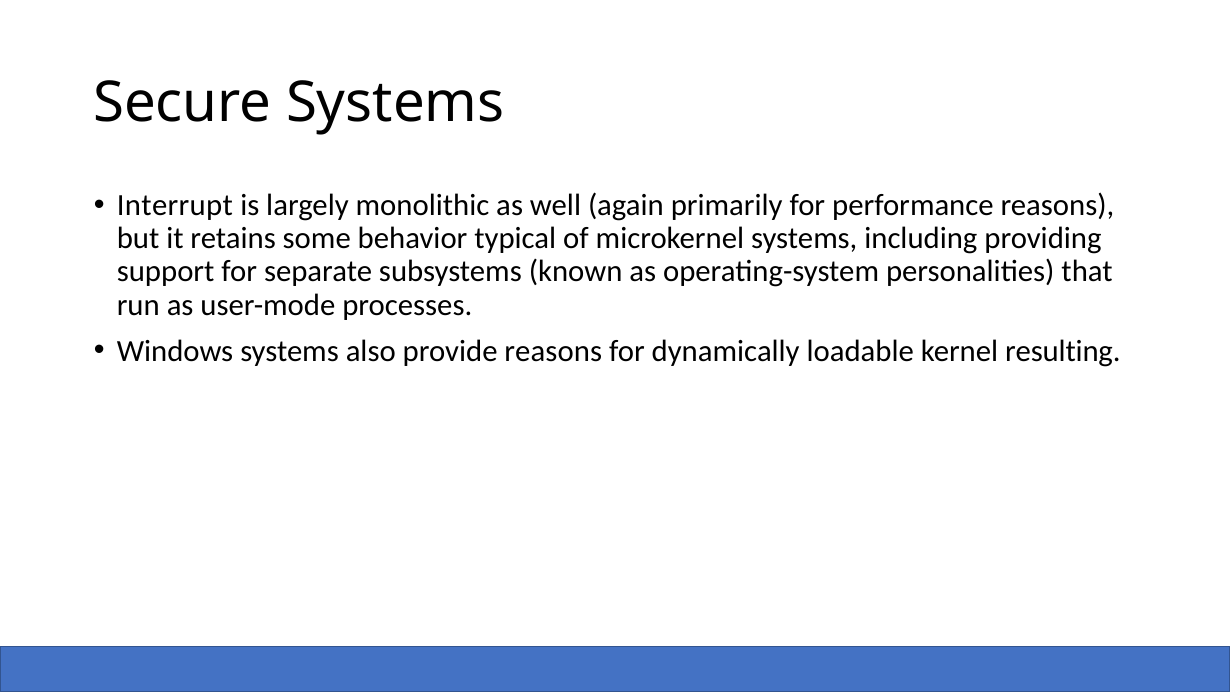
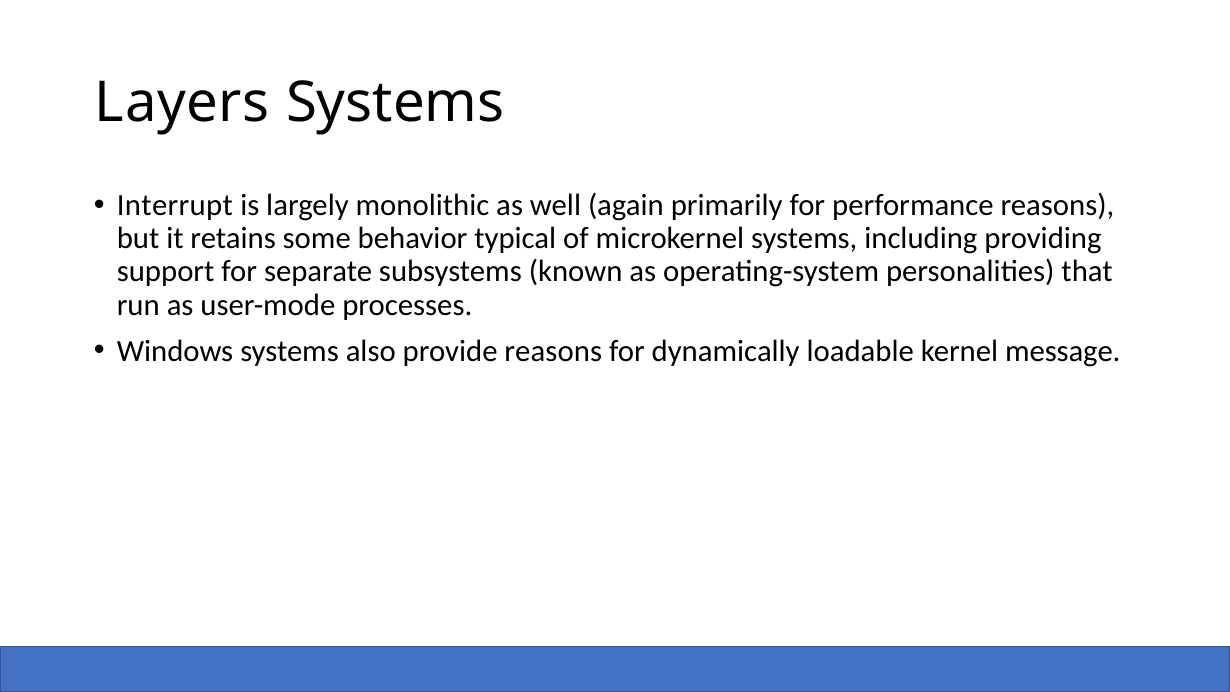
Secure: Secure -> Layers
resulting: resulting -> message
